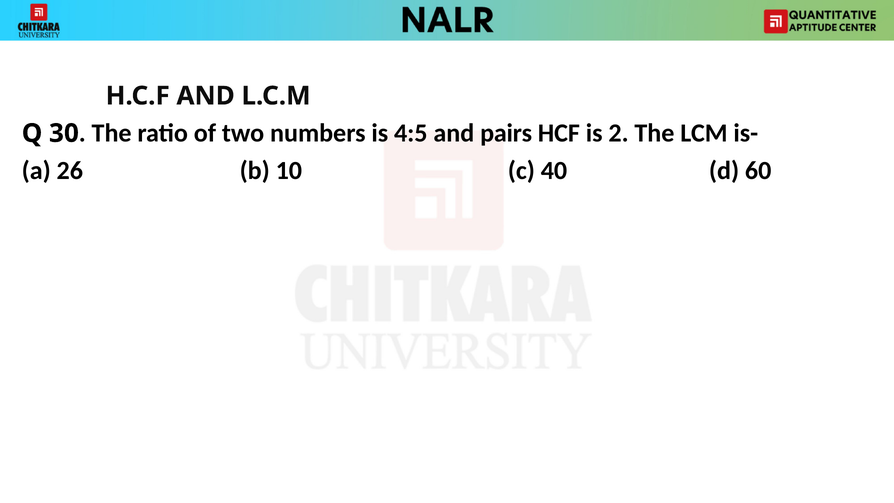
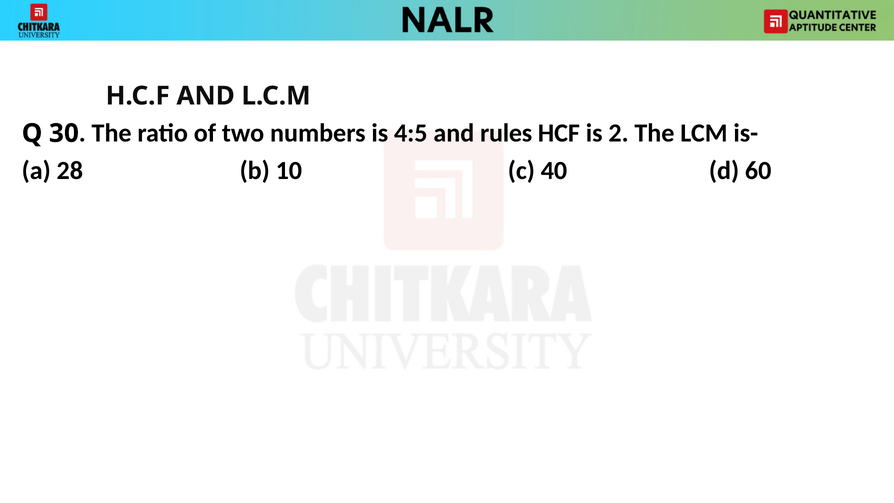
pairs: pairs -> rules
26: 26 -> 28
